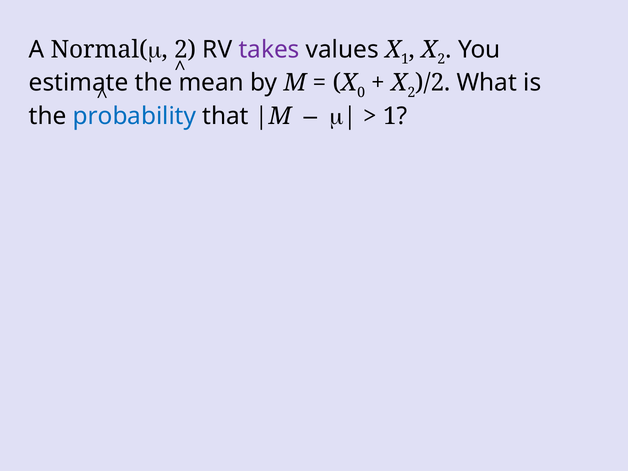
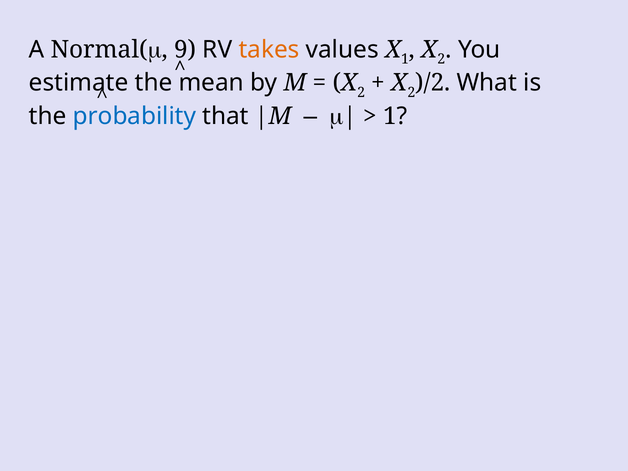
2 at (185, 50): 2 -> 9
takes colour: purple -> orange
0 at (361, 92): 0 -> 2
